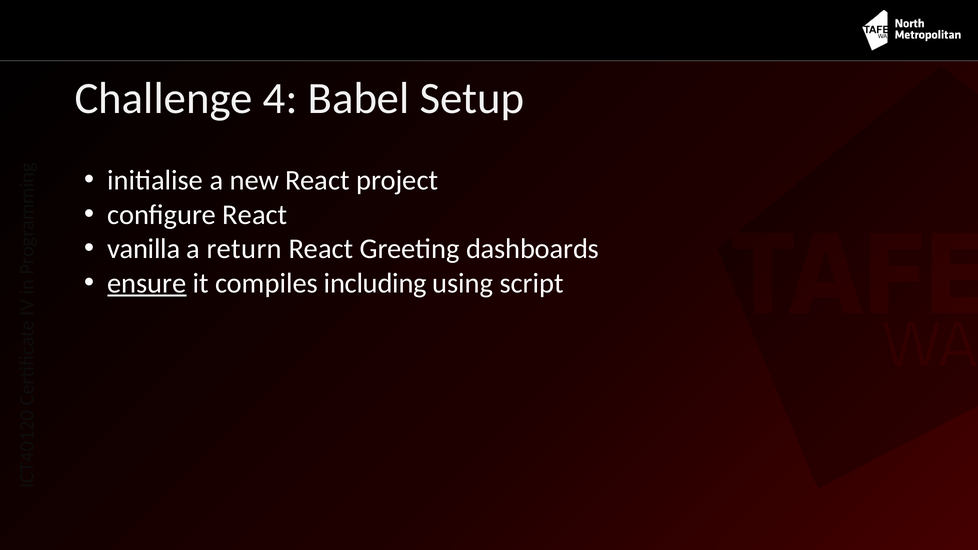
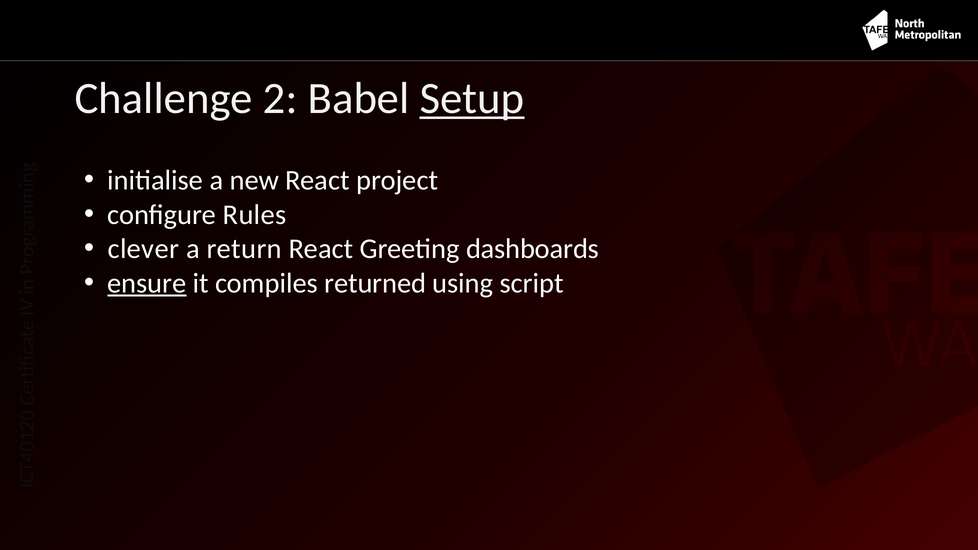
Challenge 4: 4 -> 2
Setup underline: none -> present
configure React: React -> Rules
vanilla: vanilla -> clever
including: including -> returned
